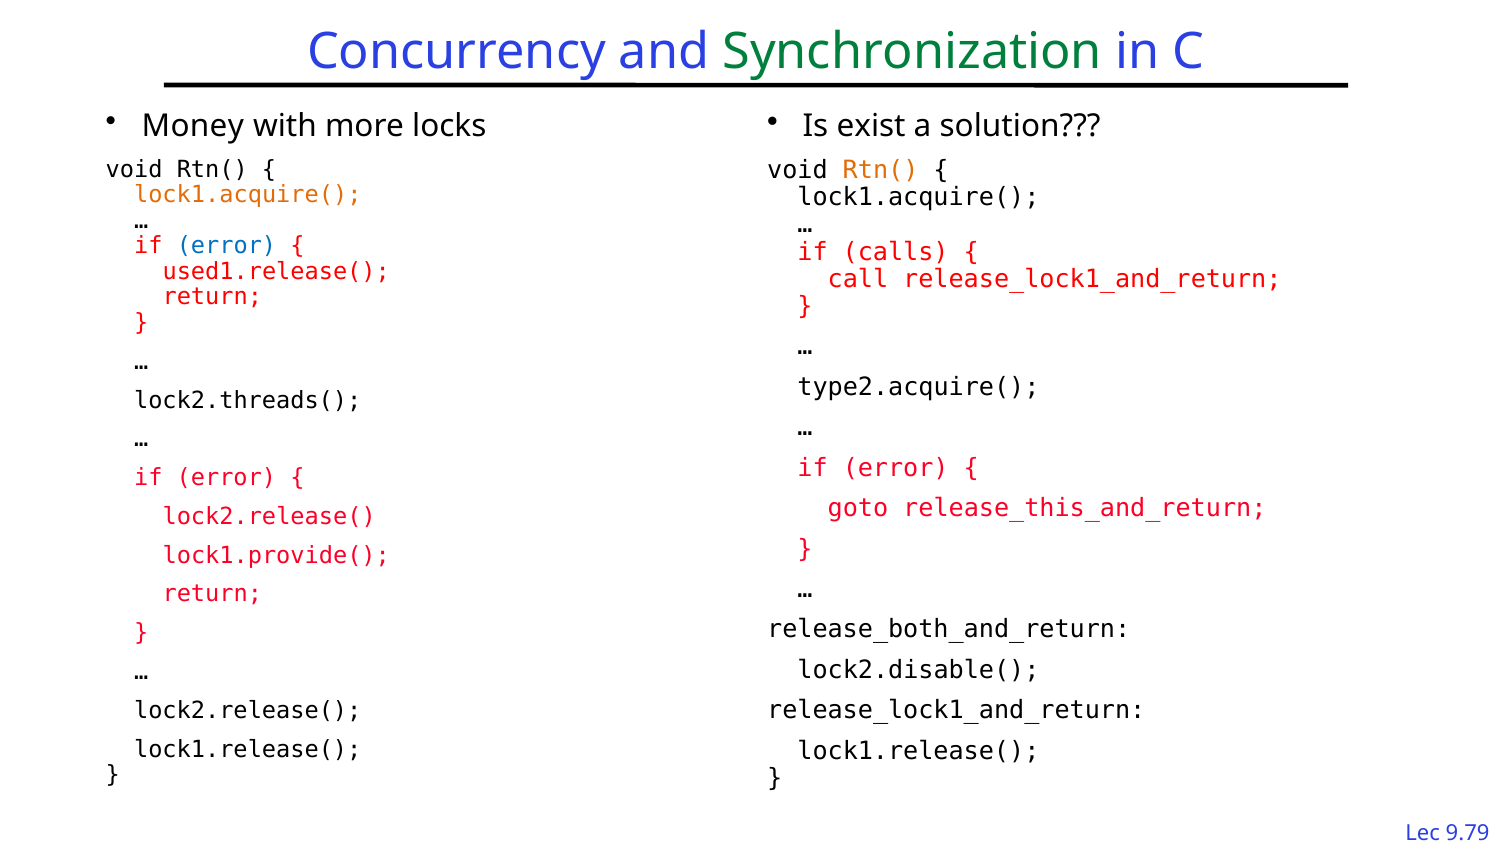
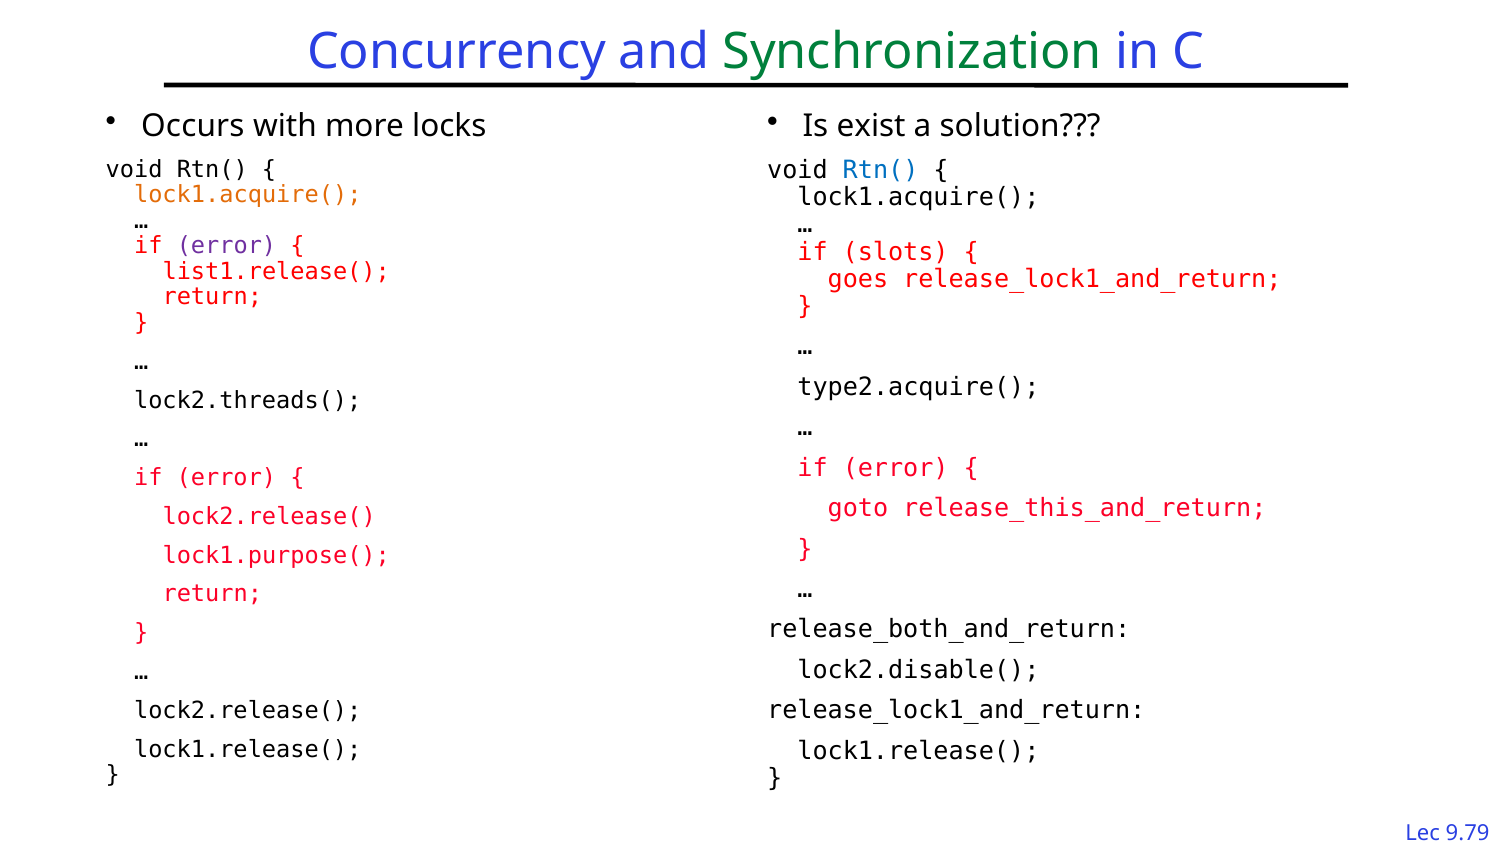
Money: Money -> Occurs
Rtn( at (881, 170) colour: orange -> blue
error at (226, 246) colour: blue -> purple
calls: calls -> slots
used1.release(: used1.release( -> list1.release(
call: call -> goes
lock1.provide(: lock1.provide( -> lock1.purpose(
